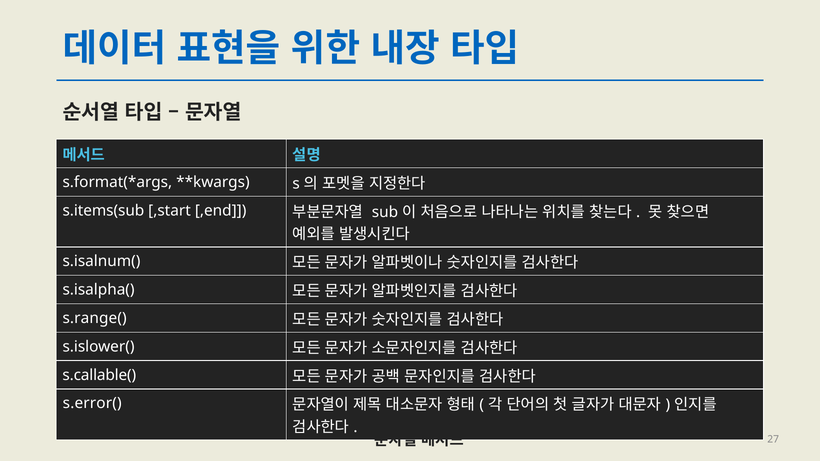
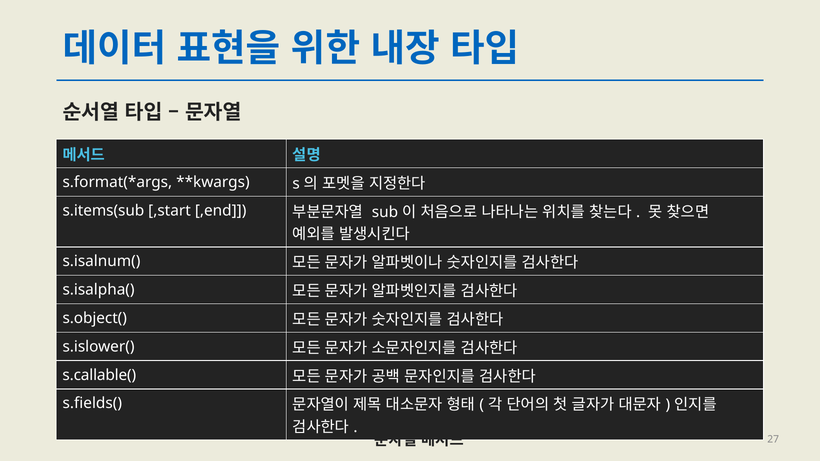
s.range(: s.range( -> s.object(
s.error(: s.error( -> s.fields(
